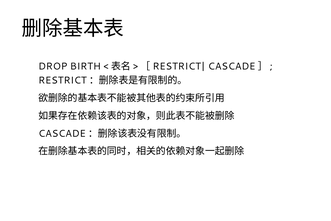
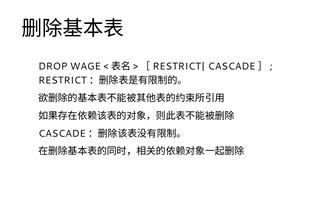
BIRTH: BIRTH -> WAGE
